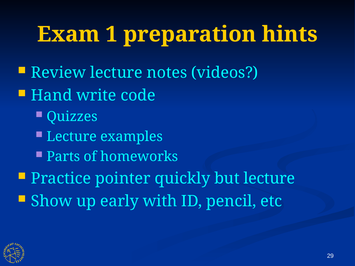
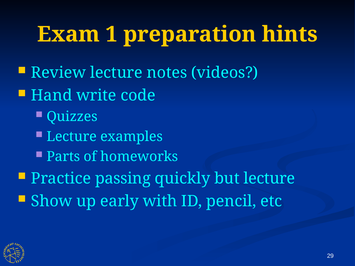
pointer: pointer -> passing
